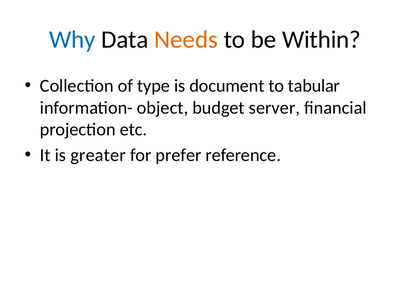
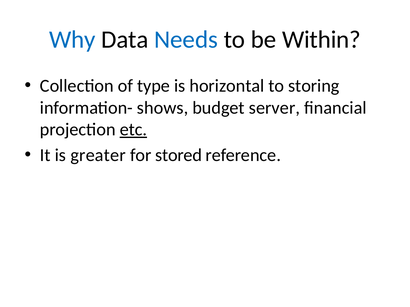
Needs colour: orange -> blue
document: document -> horizontal
tabular: tabular -> storing
object: object -> shows
etc underline: none -> present
prefer: prefer -> stored
